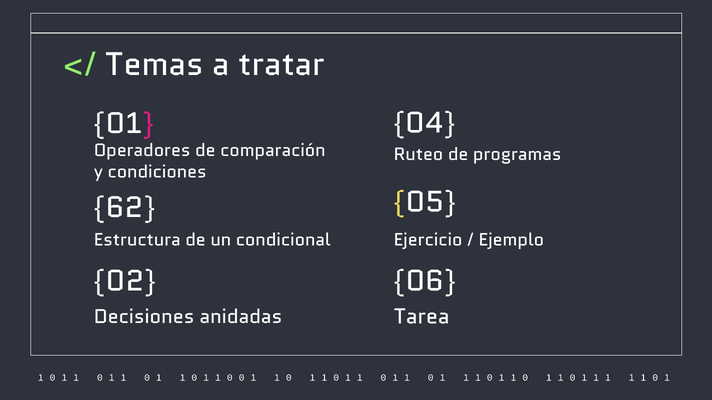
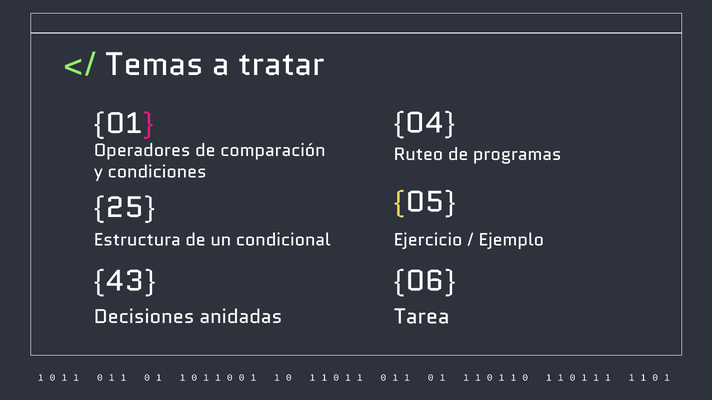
62: 62 -> 25
02: 02 -> 43
